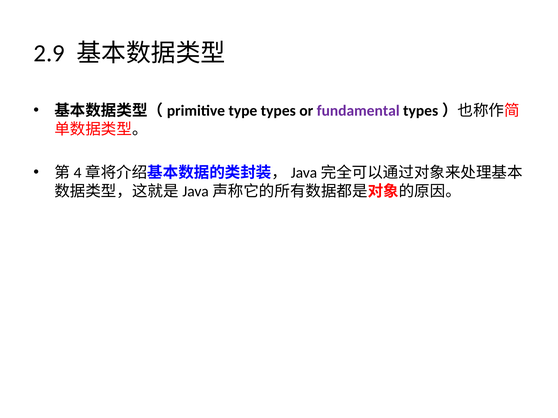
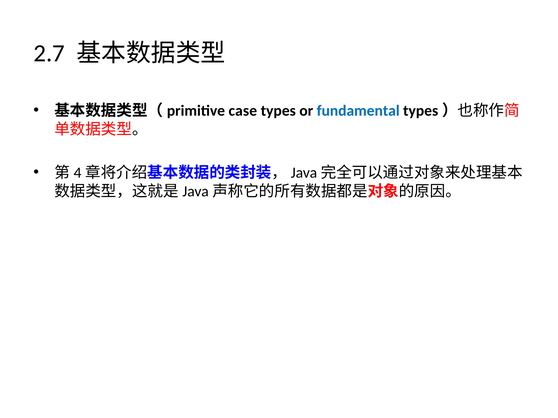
2.9: 2.9 -> 2.7
type: type -> case
fundamental colour: purple -> blue
